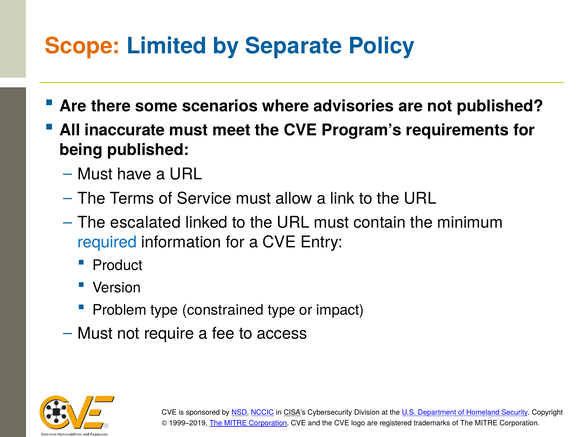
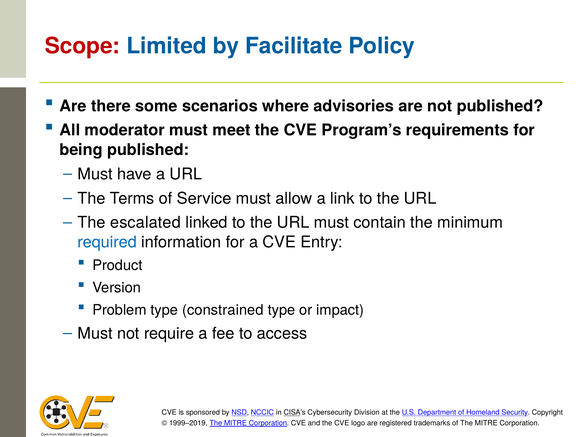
Scope colour: orange -> red
Separate: Separate -> Facilitate
inaccurate: inaccurate -> moderator
